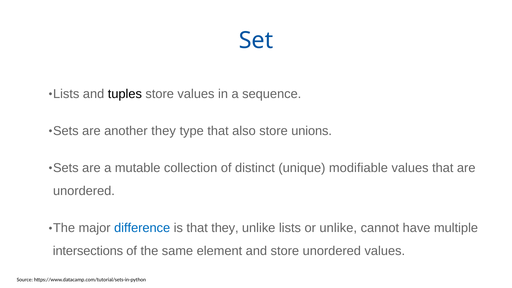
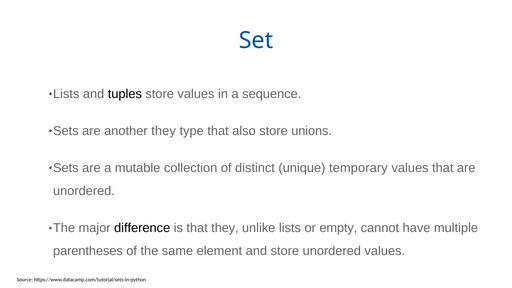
modifiable: modifiable -> temporary
difference colour: blue -> black
or unlike: unlike -> empty
intersections: intersections -> parentheses
